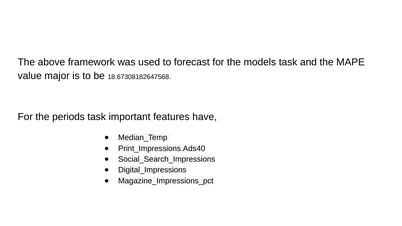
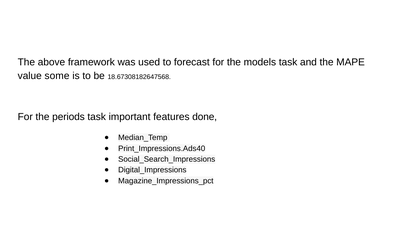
major: major -> some
have: have -> done
